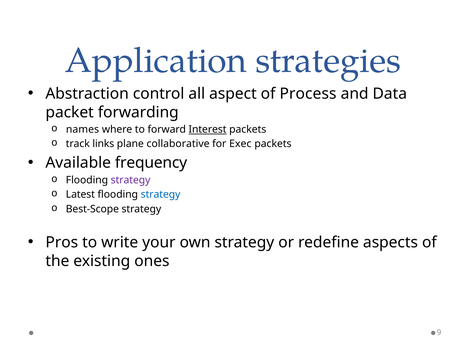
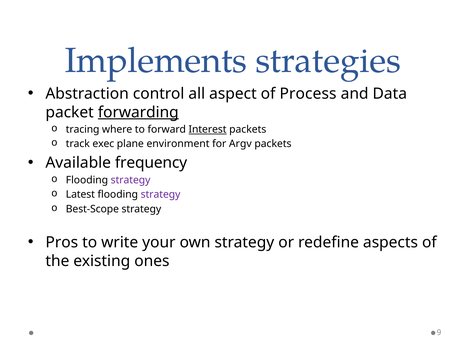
Application: Application -> Implements
forwarding underline: none -> present
names: names -> tracing
links: links -> exec
collaborative: collaborative -> environment
Exec: Exec -> Argv
strategy at (161, 195) colour: blue -> purple
